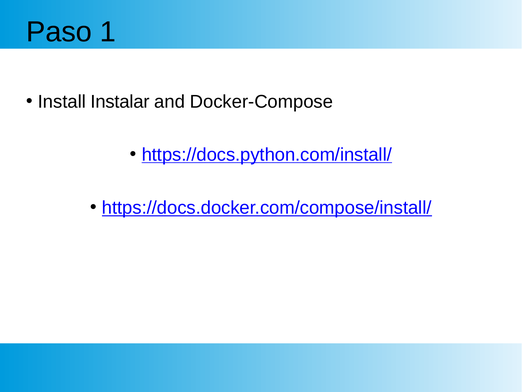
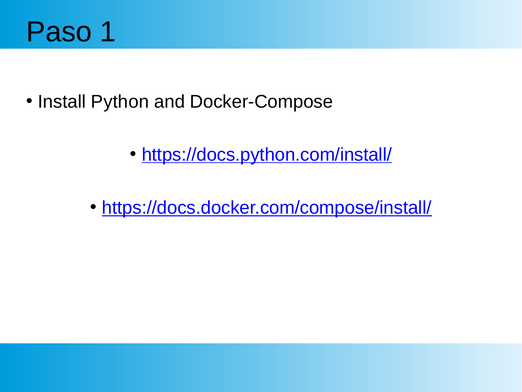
Instalar: Instalar -> Python
